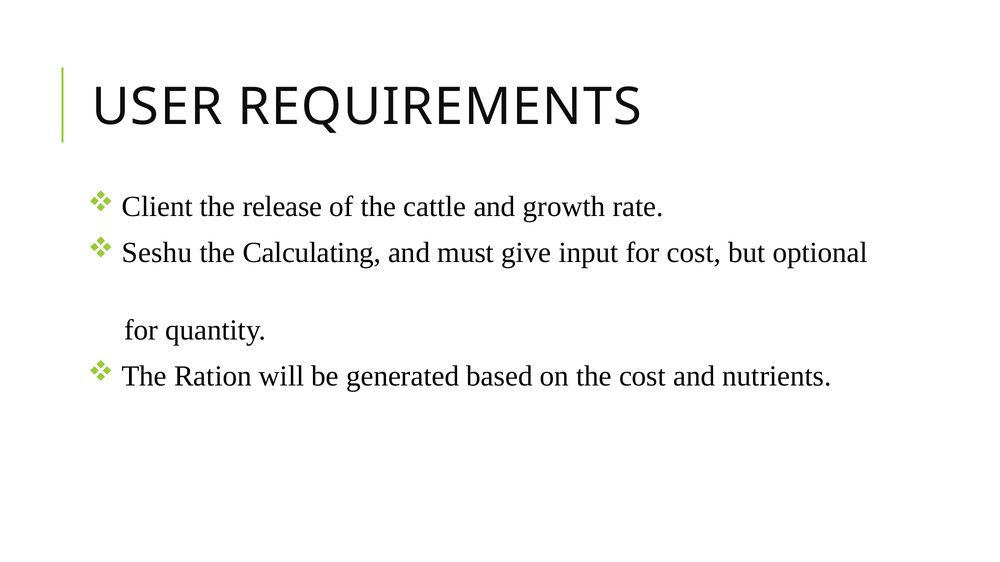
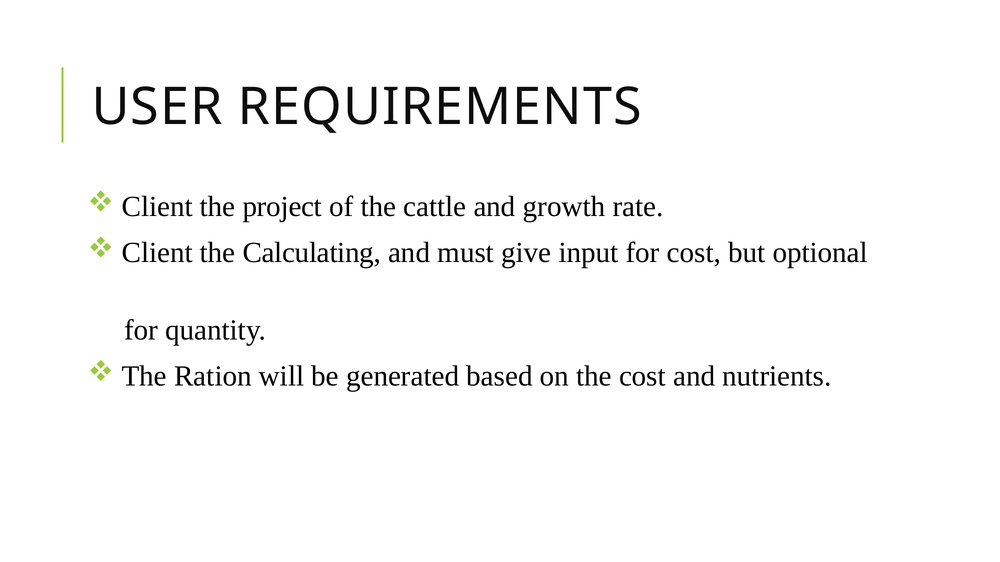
release: release -> project
Seshu at (157, 253): Seshu -> Client
